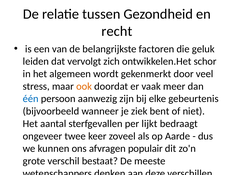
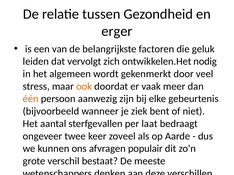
recht: recht -> erger
schor: schor -> nodig
één colour: blue -> orange
lijkt: lijkt -> laat
